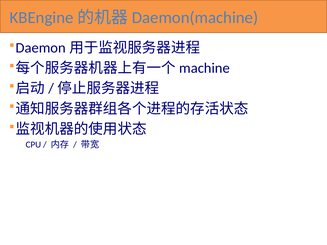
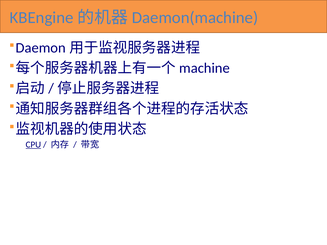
CPU underline: none -> present
